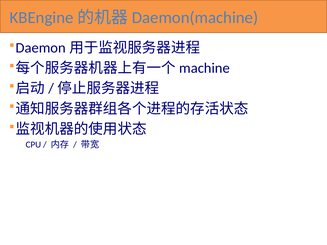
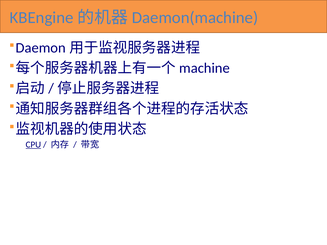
CPU underline: none -> present
